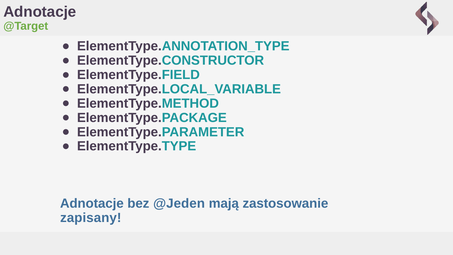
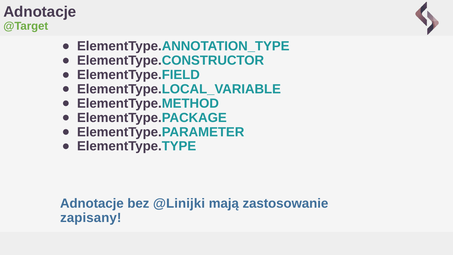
@Jeden: @Jeden -> @Linijki
